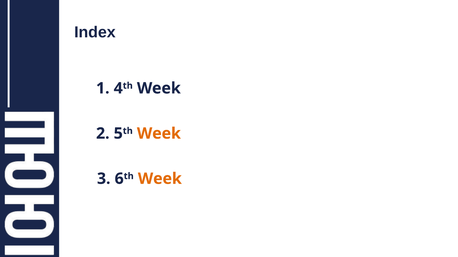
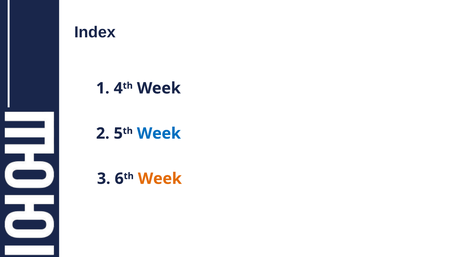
Week at (159, 134) colour: orange -> blue
